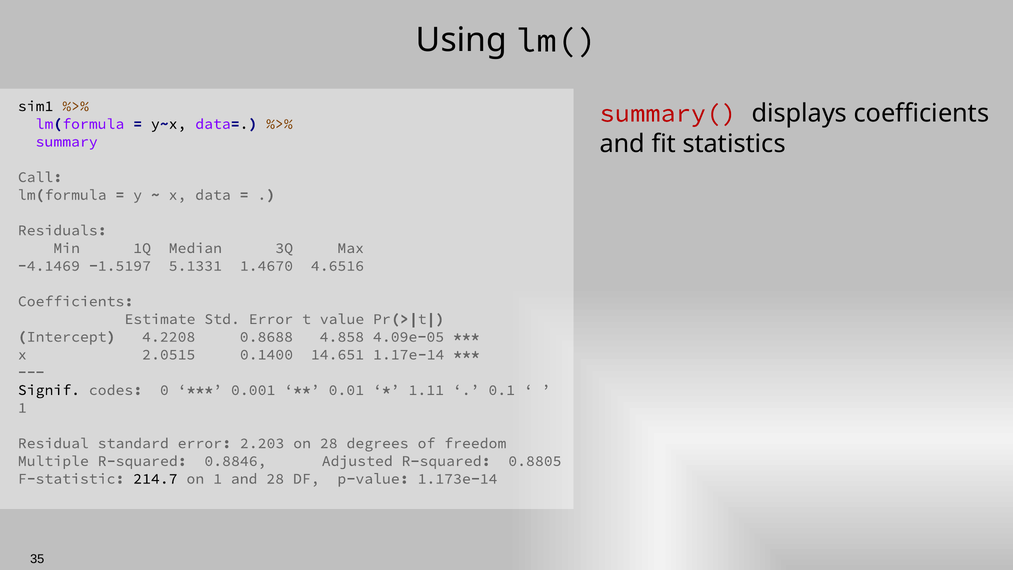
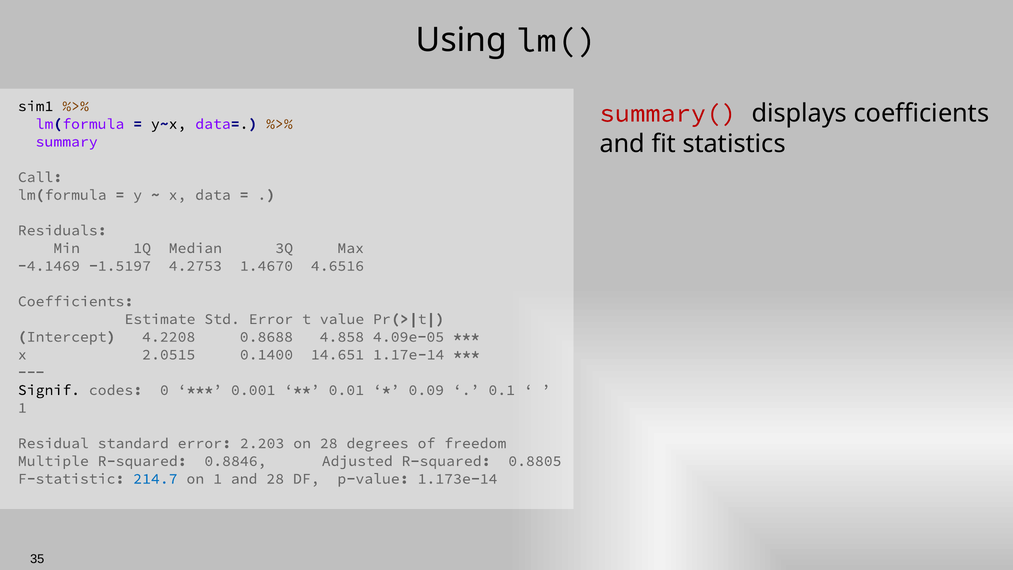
5.1331: 5.1331 -> 4.2753
1.11: 1.11 -> 0.09
214.7 colour: black -> blue
